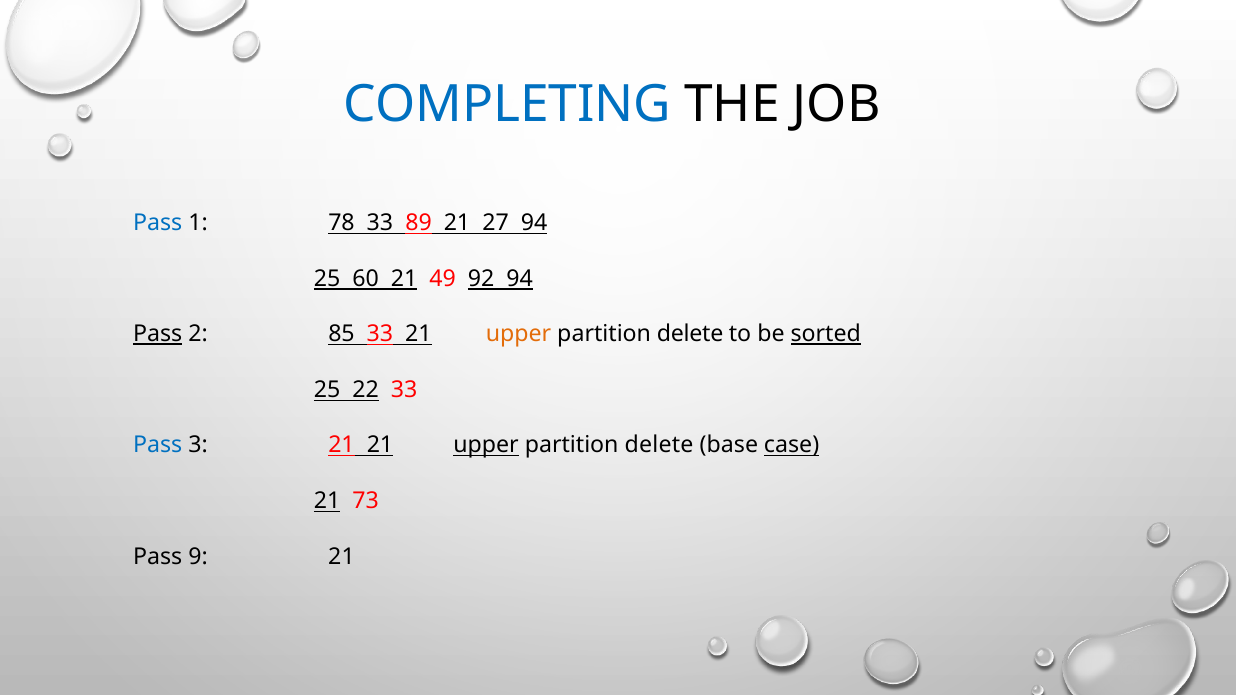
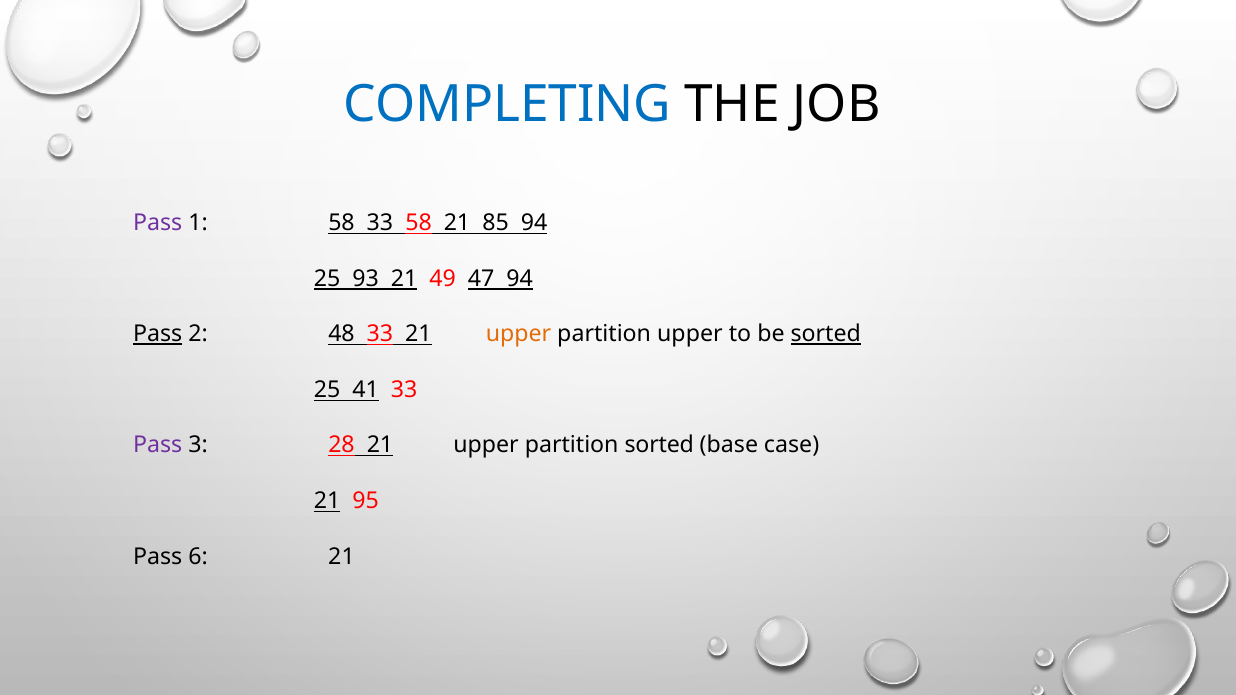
Pass at (158, 223) colour: blue -> purple
1 78: 78 -> 58
33 89: 89 -> 58
27: 27 -> 85
60: 60 -> 93
92: 92 -> 47
85: 85 -> 48
delete at (690, 334): delete -> upper
22: 22 -> 41
Pass at (158, 445) colour: blue -> purple
3 21: 21 -> 28
upper at (486, 445) underline: present -> none
delete at (659, 445): delete -> sorted
case underline: present -> none
73: 73 -> 95
9: 9 -> 6
